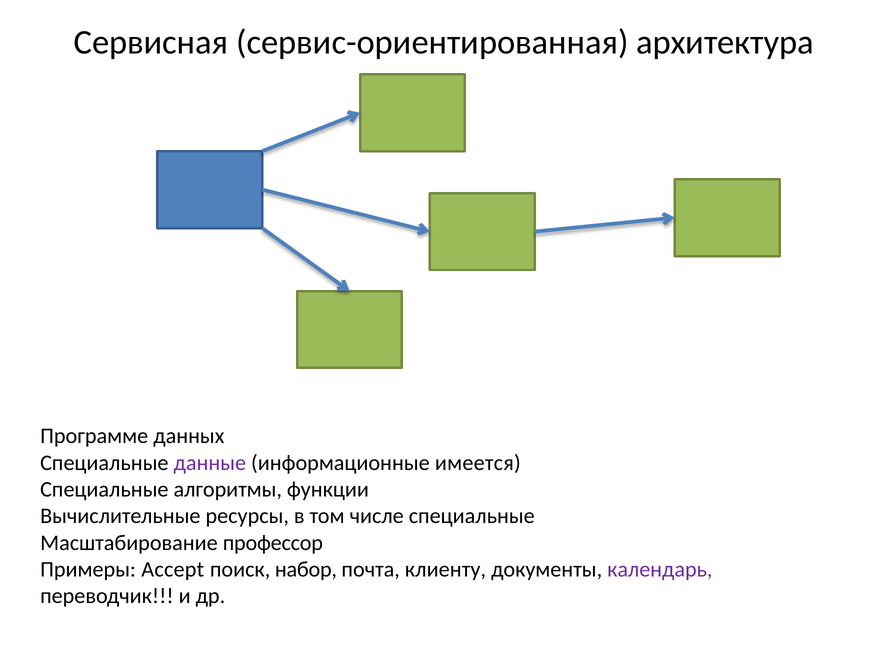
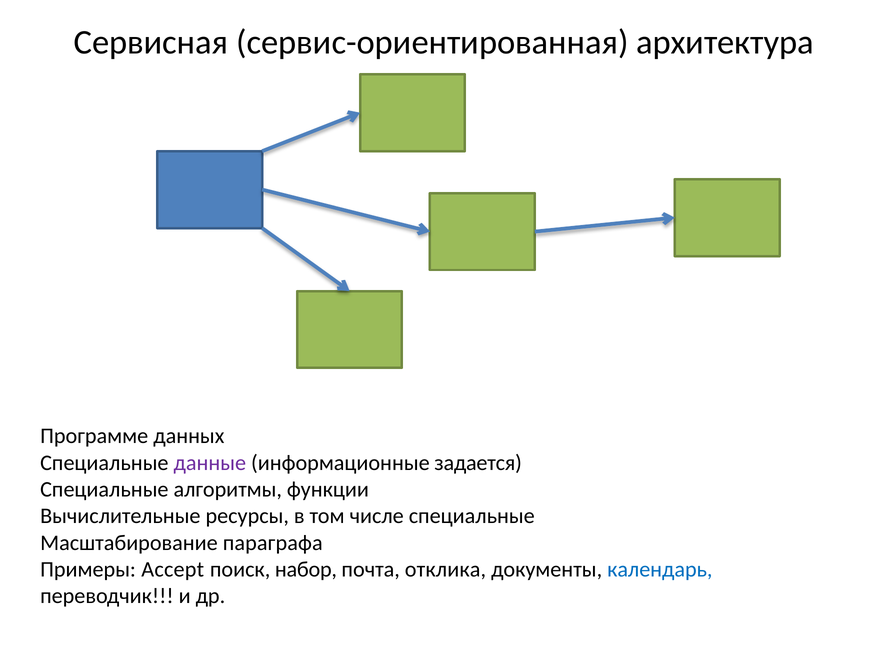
имеется: имеется -> задается
профессор: профессор -> параграфа
клиенту: клиенту -> отклика
календарь colour: purple -> blue
